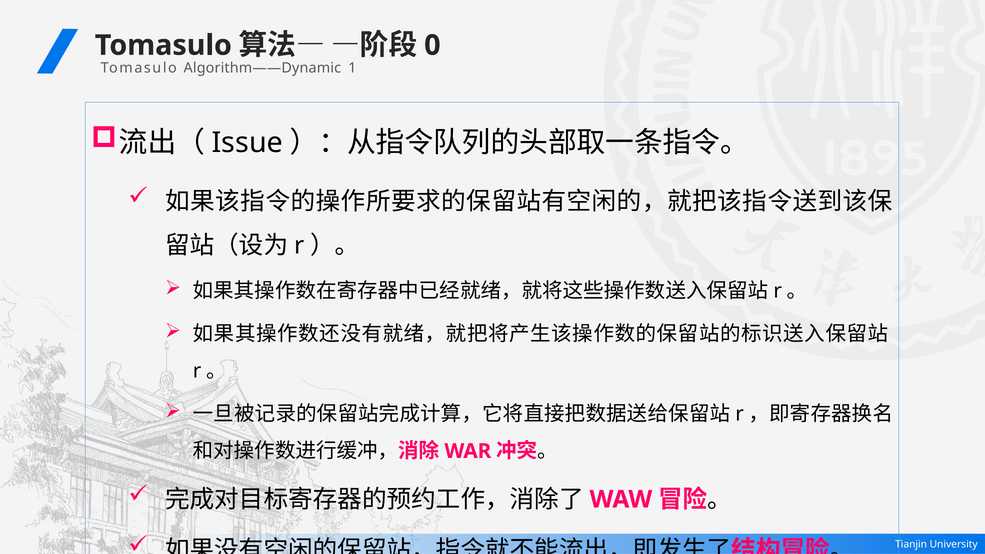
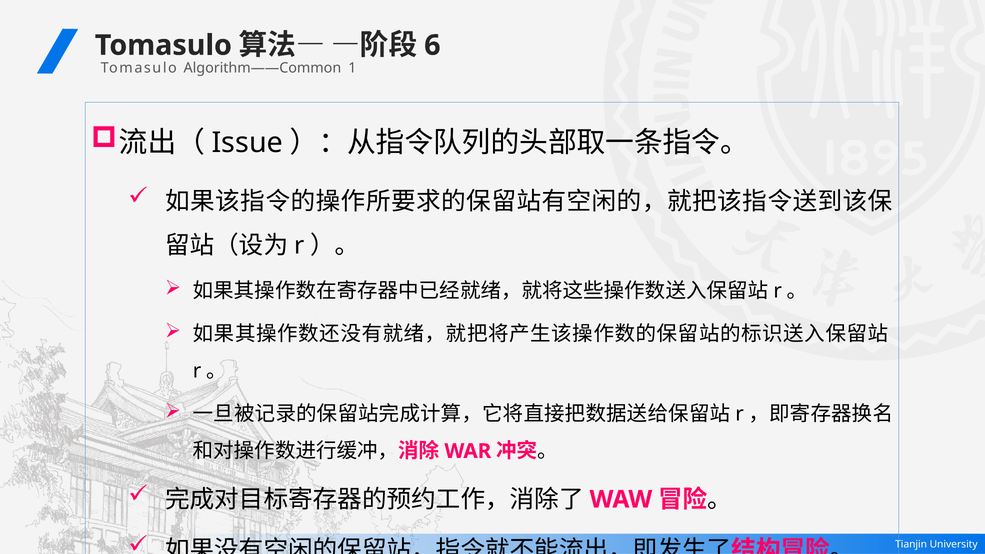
0: 0 -> 6
Algorithm——Dynamic: Algorithm——Dynamic -> Algorithm——Common
